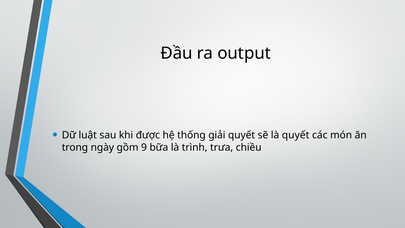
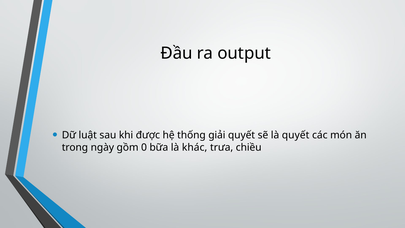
9: 9 -> 0
trình: trình -> khác
